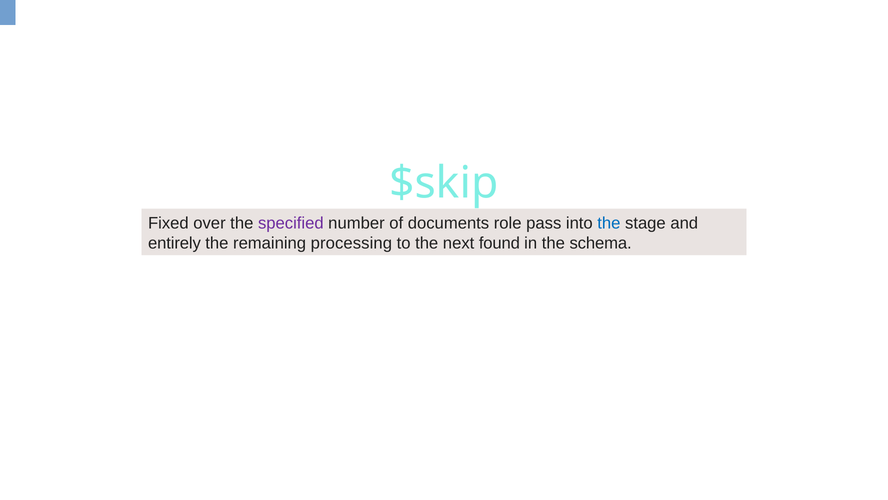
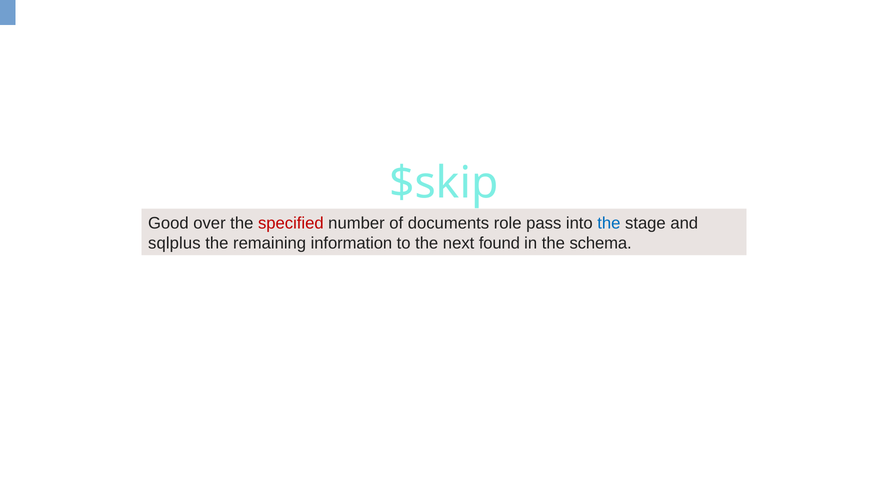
Fixed: Fixed -> Good
specified colour: purple -> red
entirely: entirely -> sqlplus
processing: processing -> information
